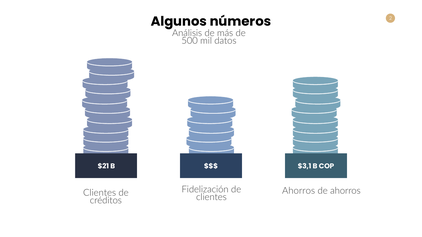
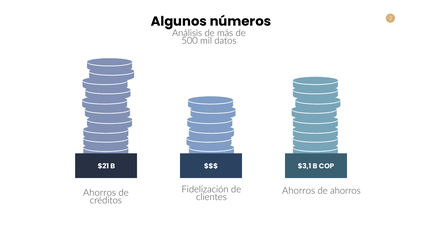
Clientes at (100, 193): Clientes -> Ahorros
